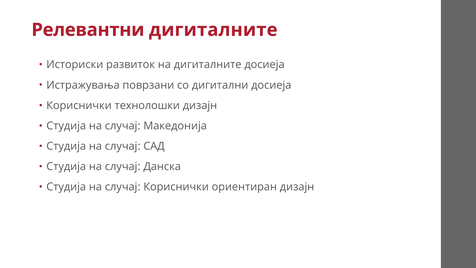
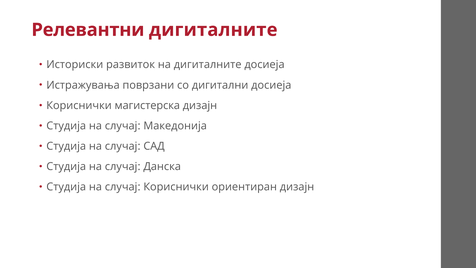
технолошки: технолошки -> магистерска
